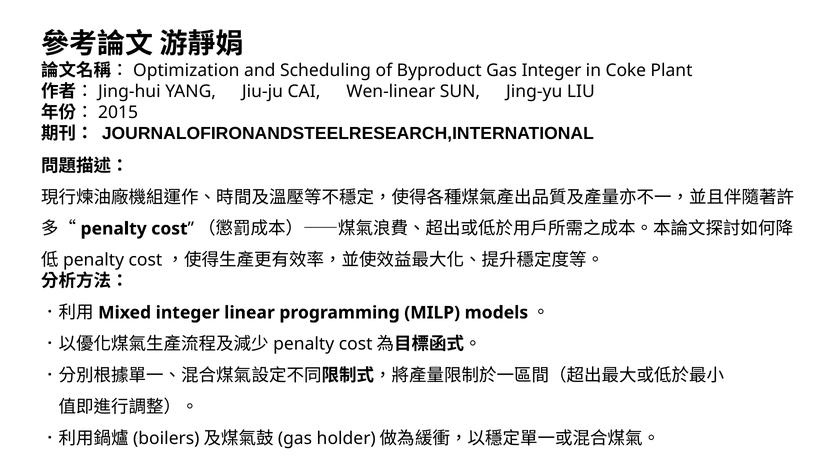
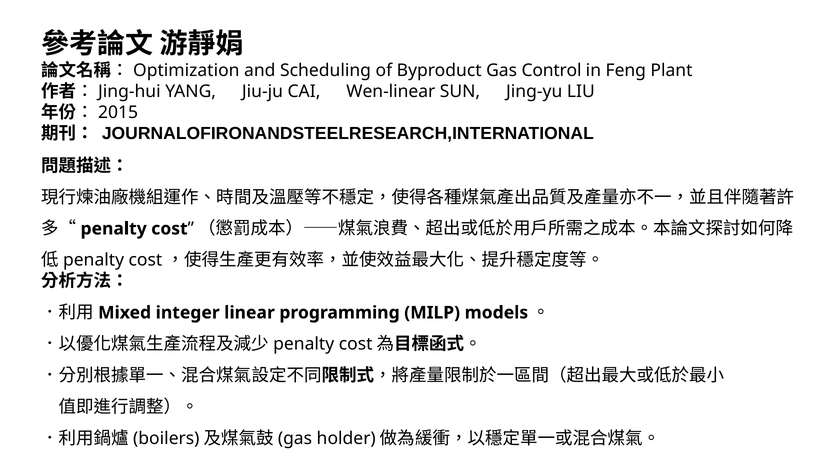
Gas Integer: Integer -> Control
Coke: Coke -> Feng
